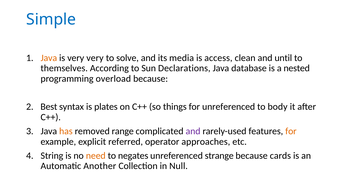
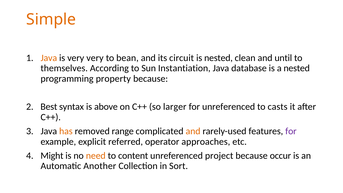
Simple colour: blue -> orange
solve: solve -> bean
media: media -> circuit
is access: access -> nested
Declarations: Declarations -> Instantiation
overload: overload -> property
plates: plates -> above
things: things -> larger
body: body -> casts
and at (193, 131) colour: purple -> orange
for at (291, 131) colour: orange -> purple
String: String -> Might
negates: negates -> content
strange: strange -> project
cards: cards -> occur
Null: Null -> Sort
